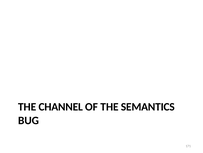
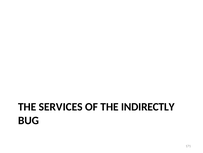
CHANNEL: CHANNEL -> SERVICES
SEMANTICS: SEMANTICS -> INDIRECTLY
